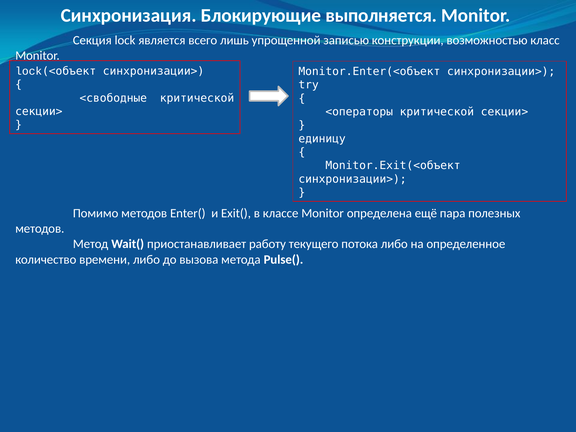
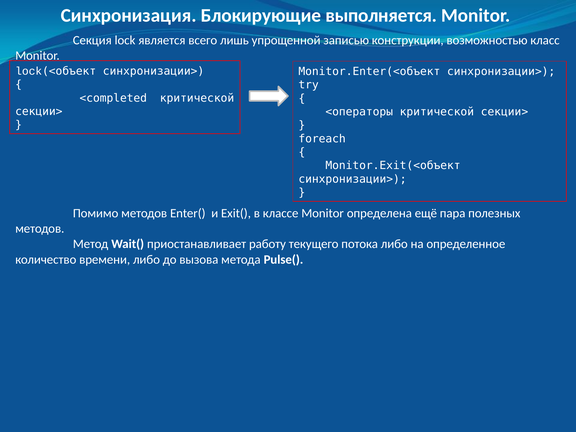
<свободные: <свободные -> <completed
единицу: единицу -> foreach
